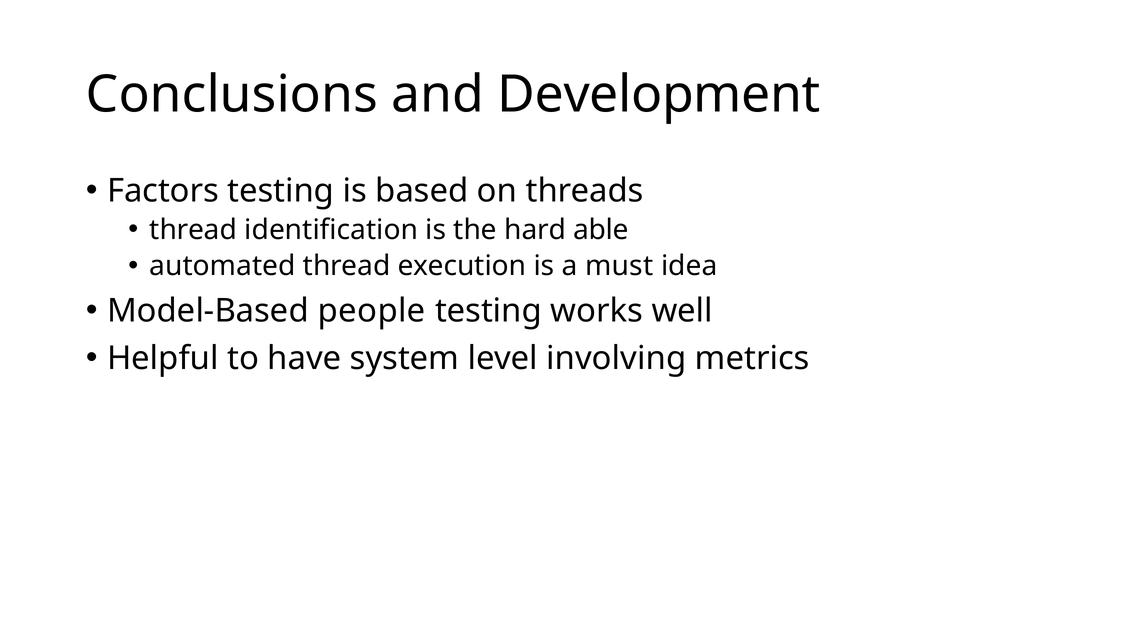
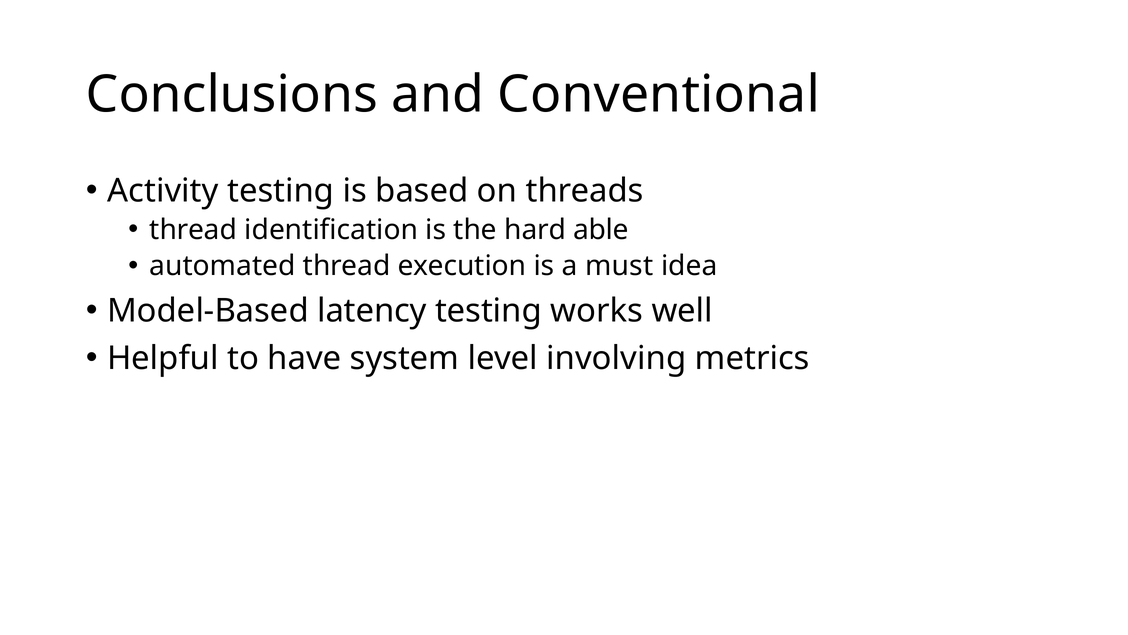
Development: Development -> Conventional
Factors: Factors -> Activity
people: people -> latency
